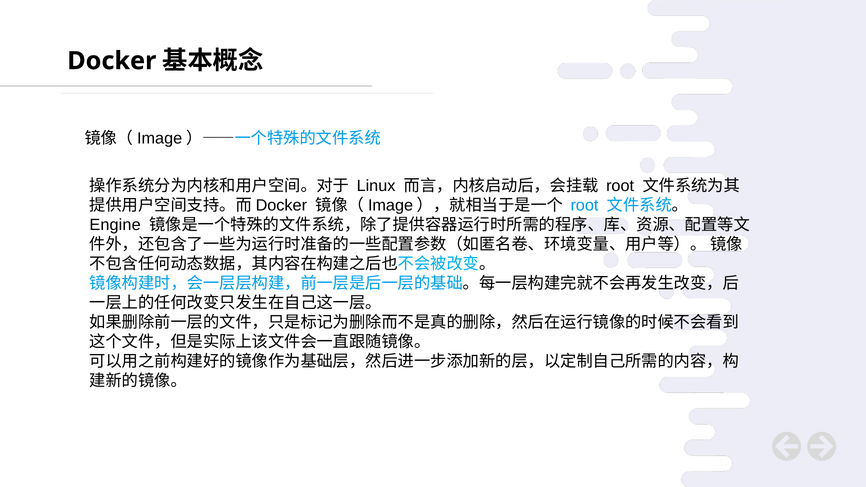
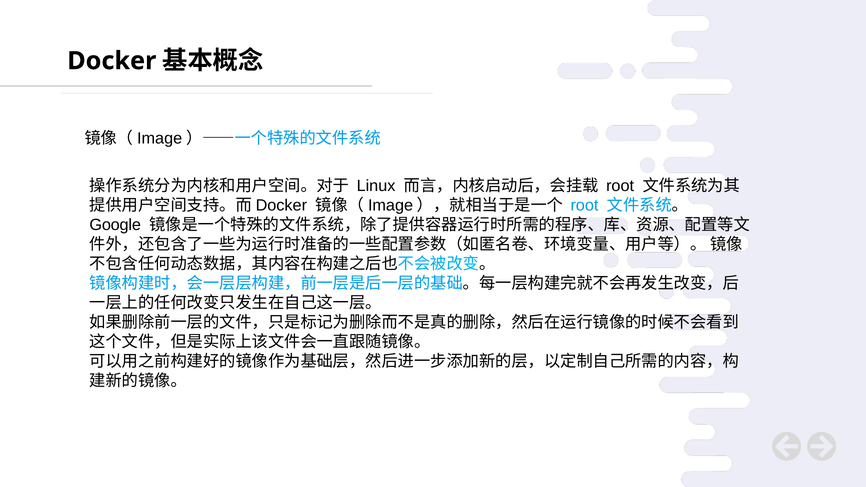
Engine: Engine -> Google
